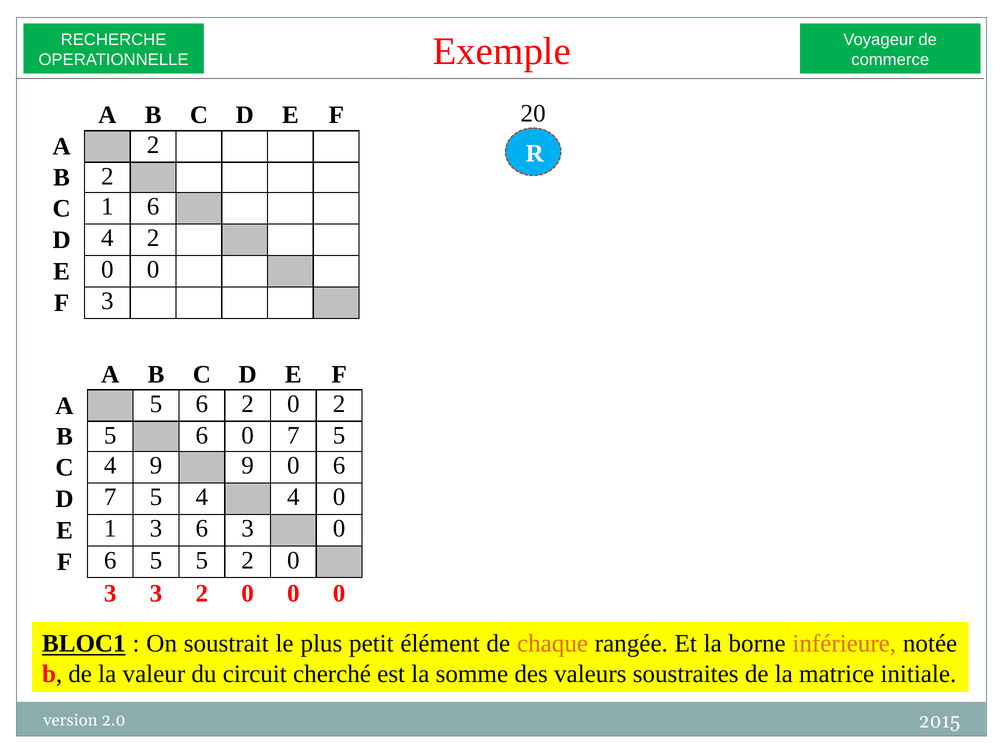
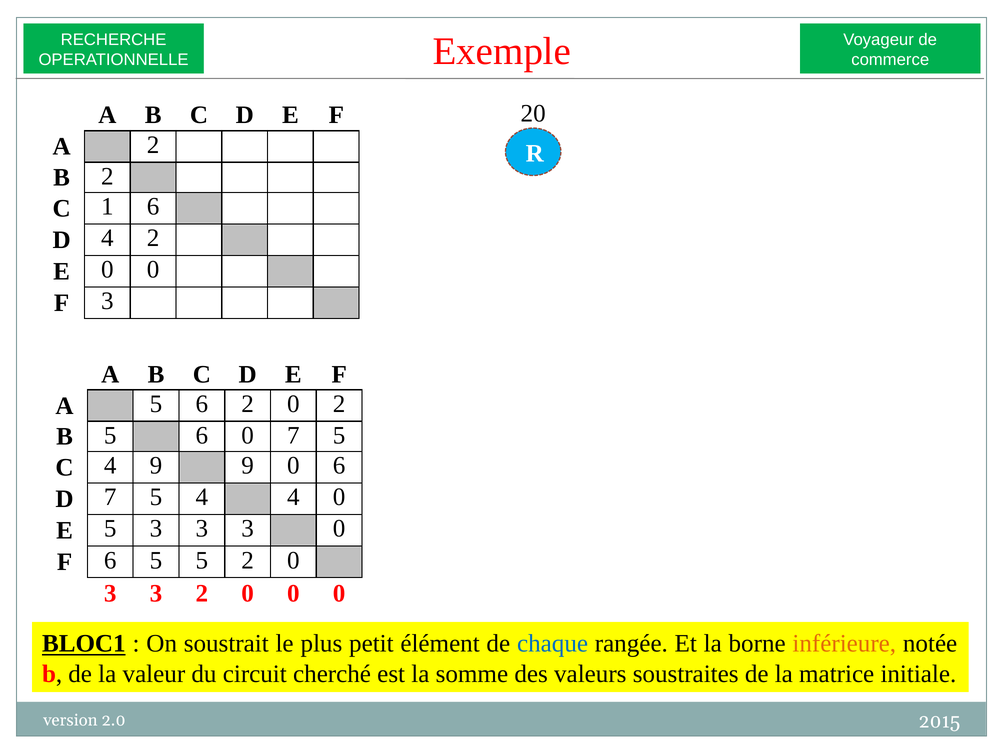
E 1: 1 -> 5
6 at (202, 529): 6 -> 3
chaque colour: orange -> blue
